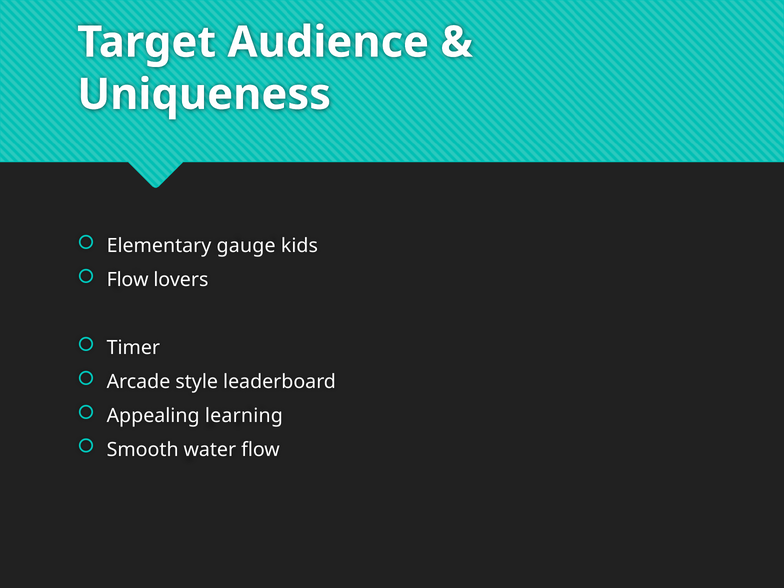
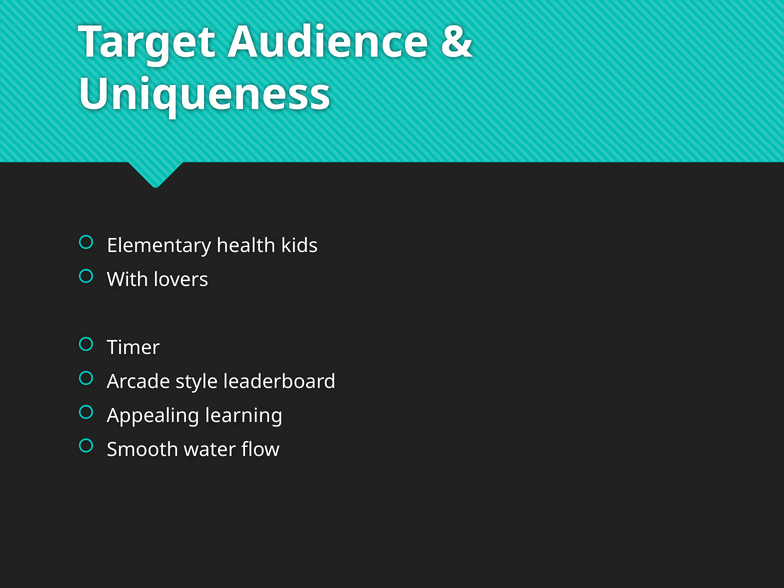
gauge: gauge -> health
Flow at (128, 280): Flow -> With
